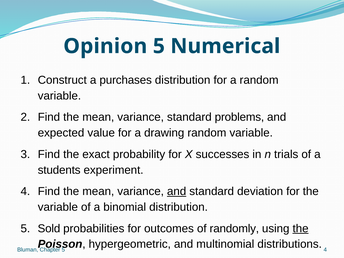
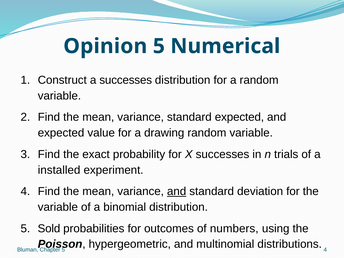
a purchases: purchases -> successes
standard problems: problems -> expected
students: students -> installed
randomly: randomly -> numbers
the at (301, 228) underline: present -> none
